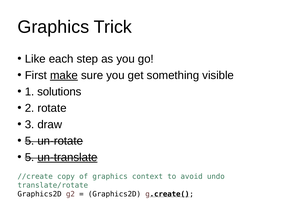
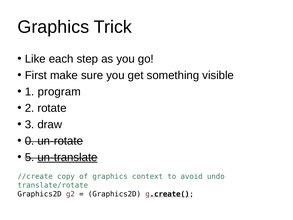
make underline: present -> none
solutions: solutions -> program
5 at (30, 141): 5 -> 0
